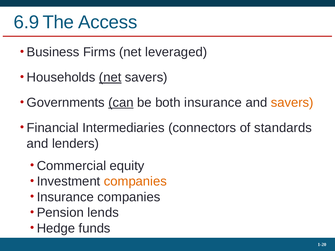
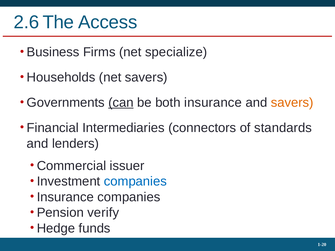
6.9: 6.9 -> 2.6
leveraged: leveraged -> specialize
net at (110, 77) underline: present -> none
equity: equity -> issuer
companies at (135, 182) colour: orange -> blue
lends: lends -> verify
